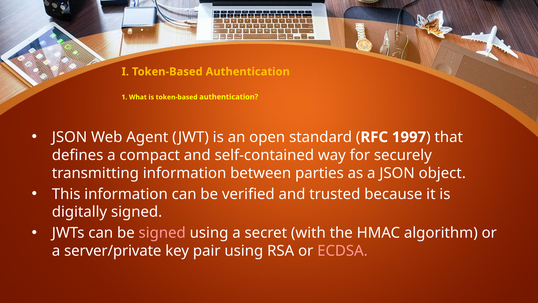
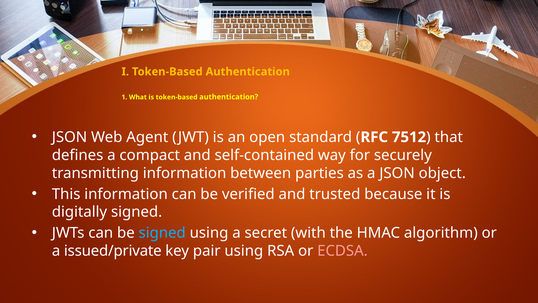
1997: 1997 -> 7512
signed at (162, 233) colour: pink -> light blue
server/private: server/private -> issued/private
